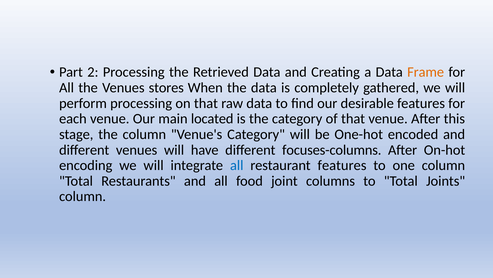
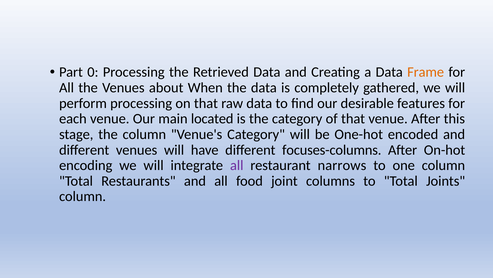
2: 2 -> 0
stores: stores -> about
all at (237, 165) colour: blue -> purple
restaurant features: features -> narrows
